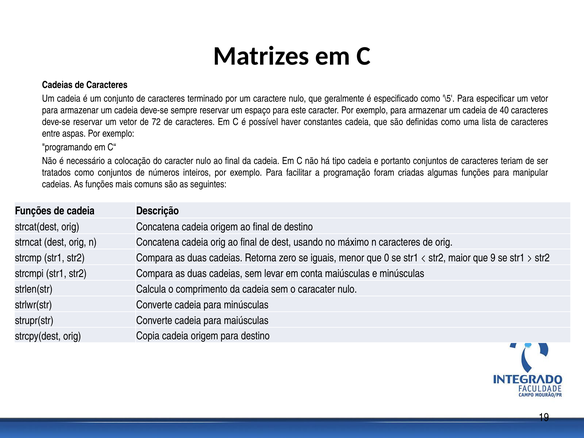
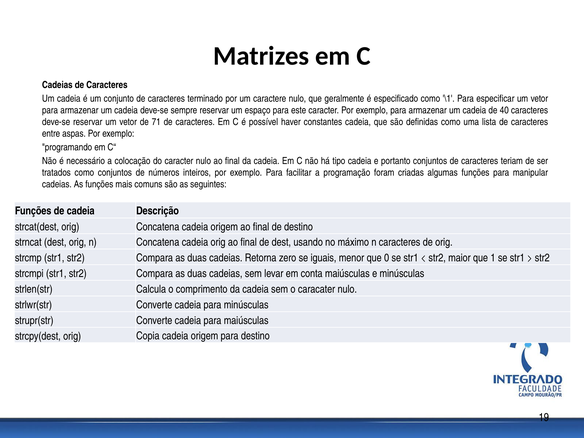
\5: \5 -> \1
72: 72 -> 71
9: 9 -> 1
